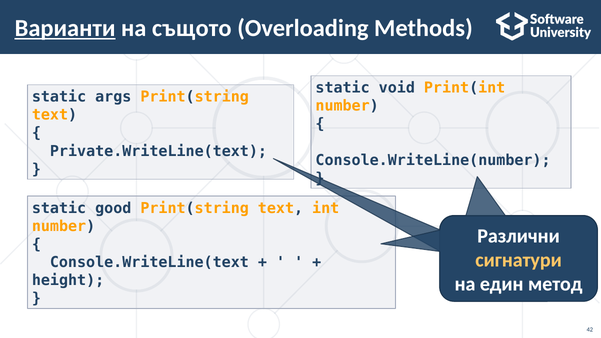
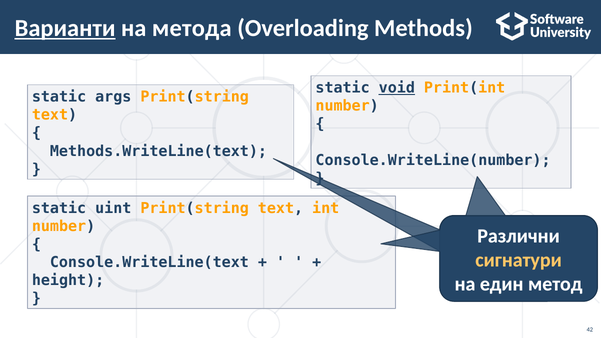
същото: същото -> метода
void underline: none -> present
Private.WriteLine(text: Private.WriteLine(text -> Methods.WriteLine(text
good: good -> uint
